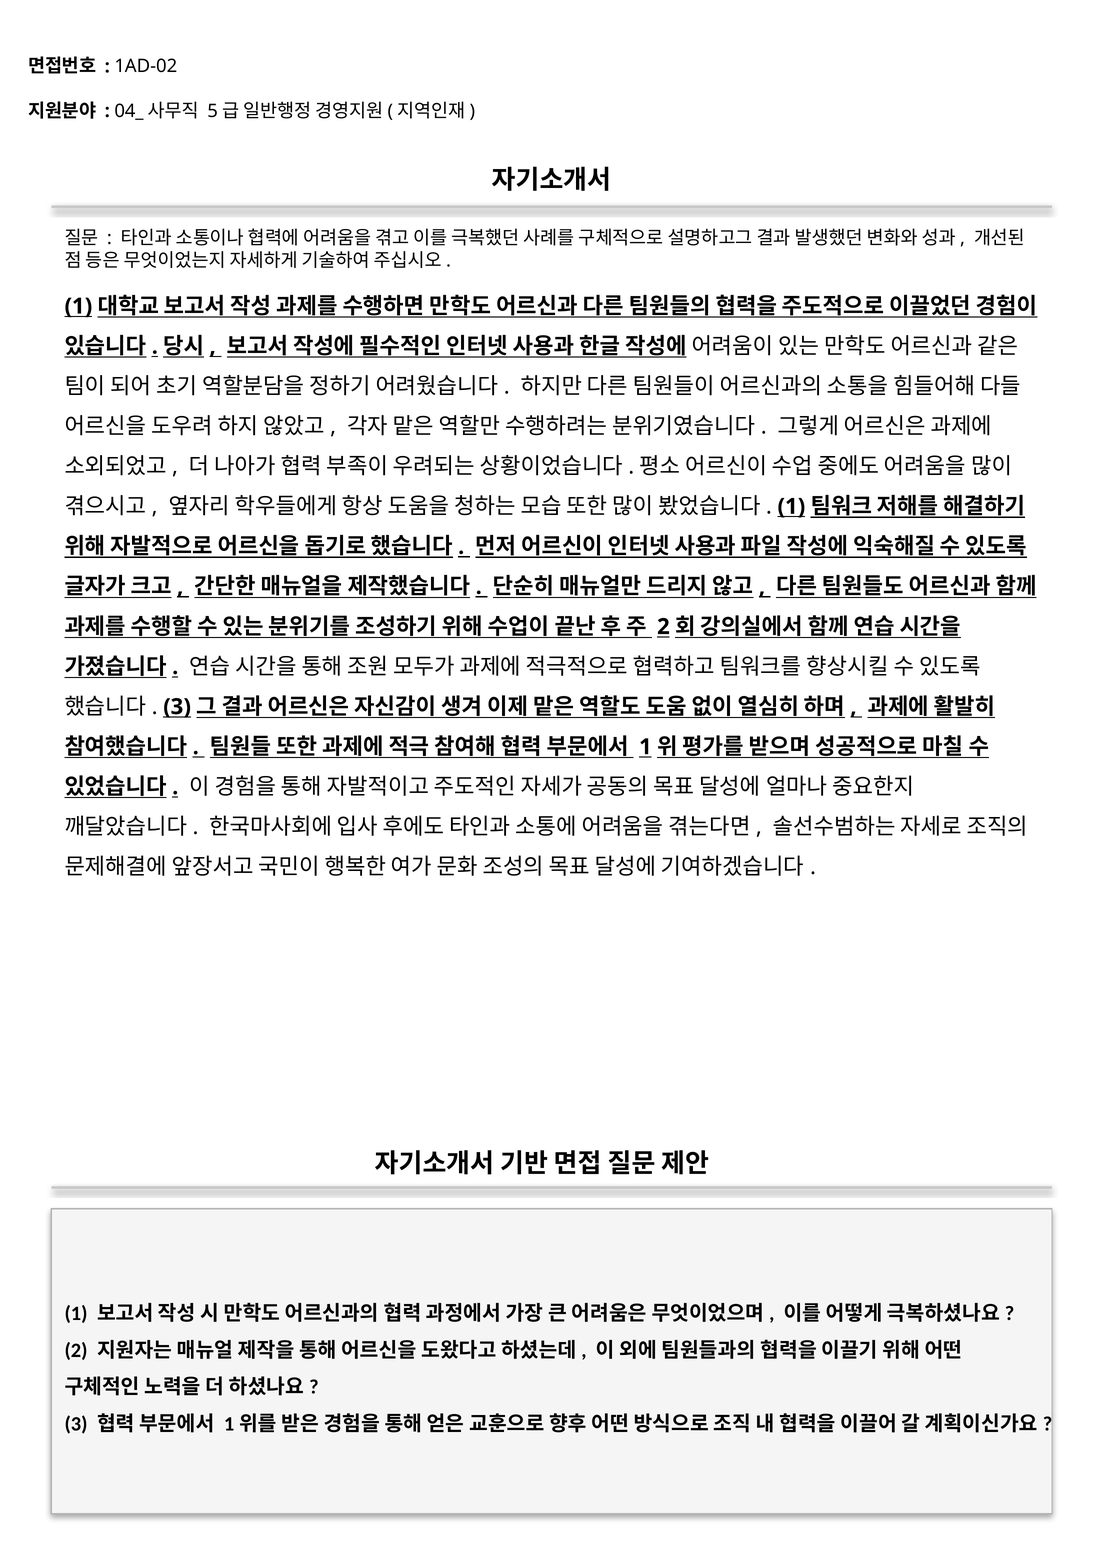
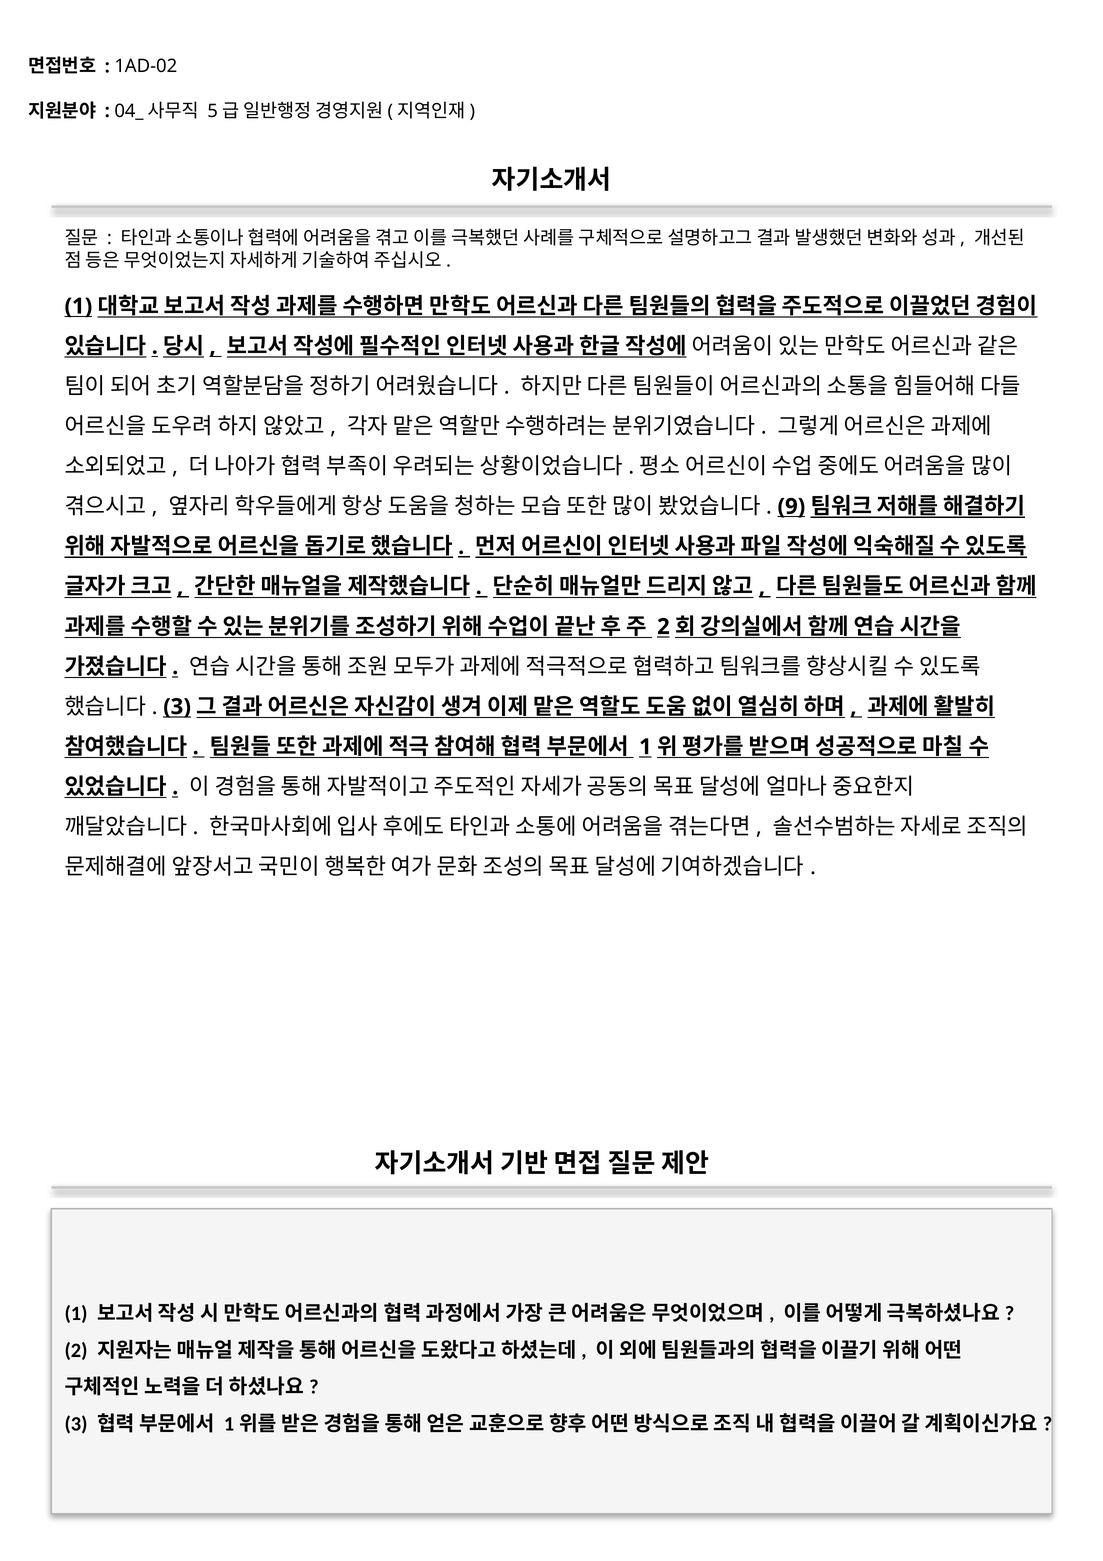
1 at (791, 506): 1 -> 9
